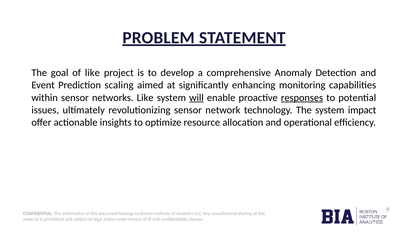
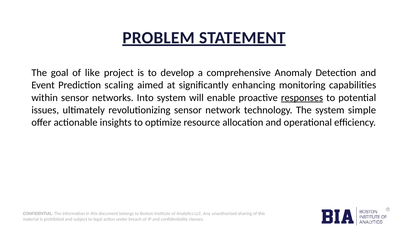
networks Like: Like -> Into
will underline: present -> none
impact: impact -> simple
